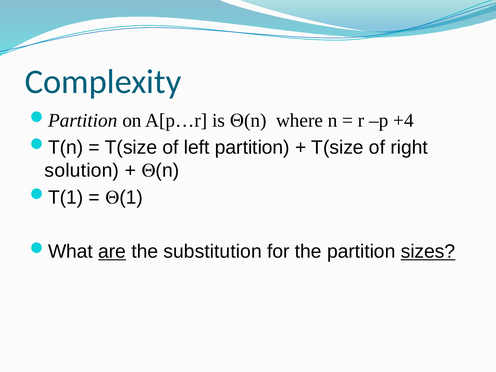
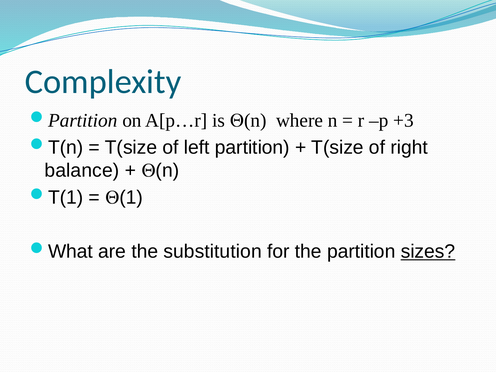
+4: +4 -> +3
solution: solution -> balance
are underline: present -> none
